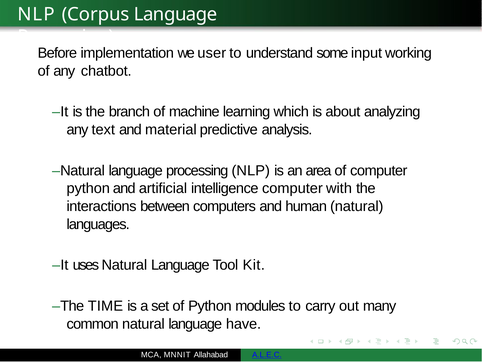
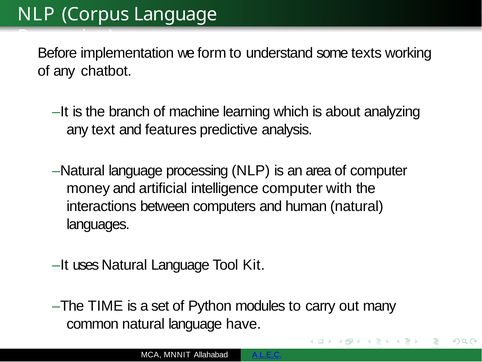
user: user -> form
input: input -> texts
material: material -> features
python at (88, 188): python -> money
